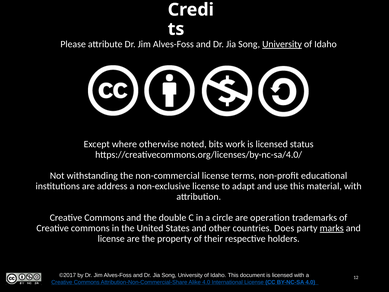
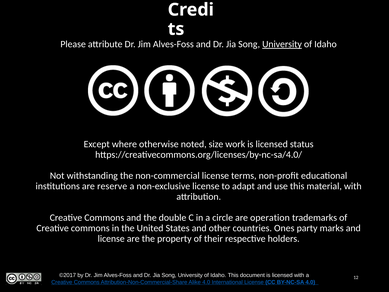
bits: bits -> size
address: address -> reserve
Does: Does -> Ones
marks underline: present -> none
